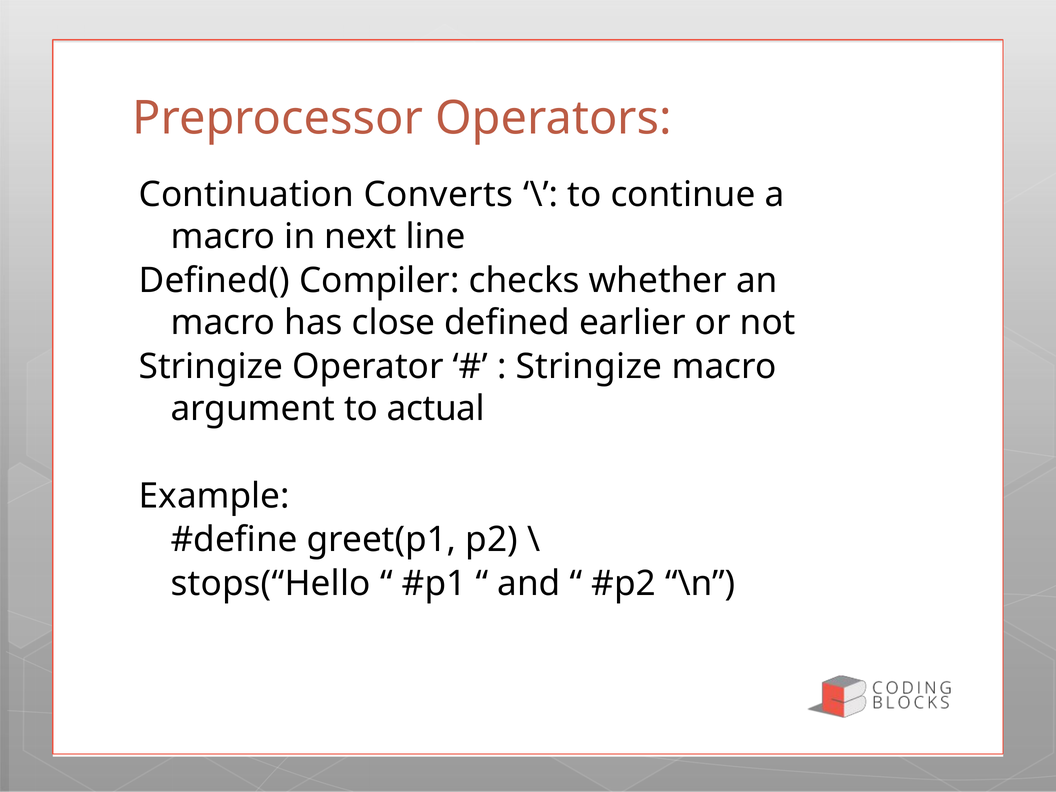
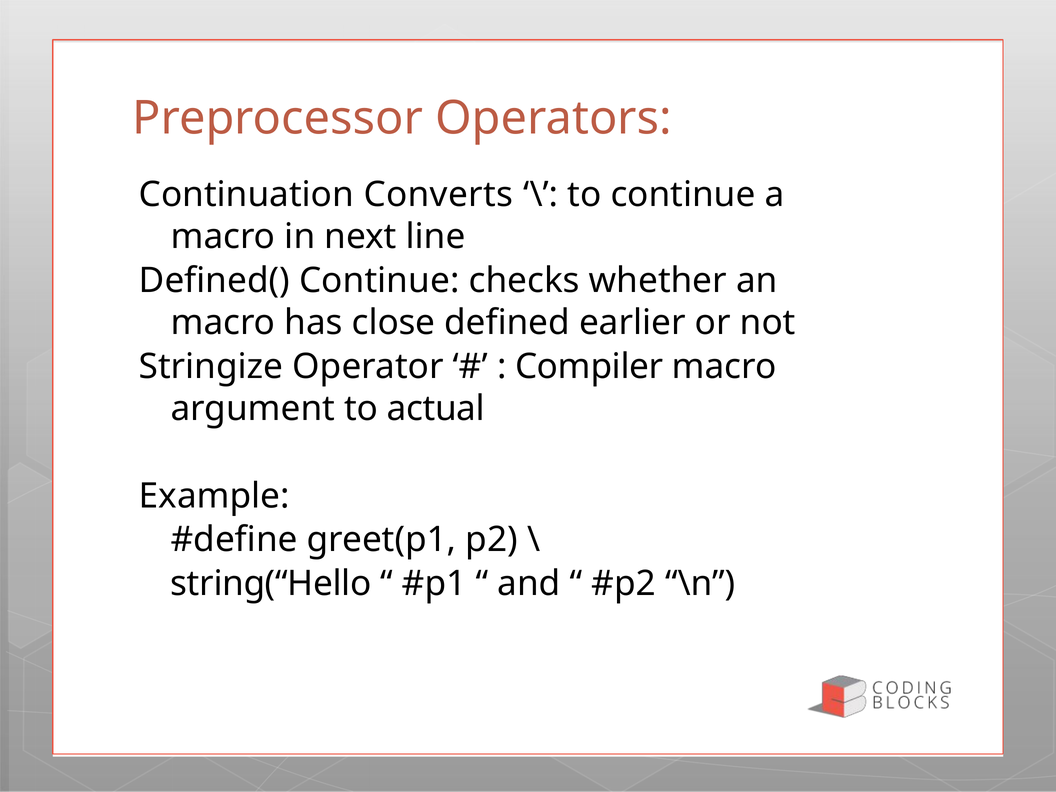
Defined( Compiler: Compiler -> Continue
Stringize at (589, 367): Stringize -> Compiler
stops(“Hello: stops(“Hello -> string(“Hello
